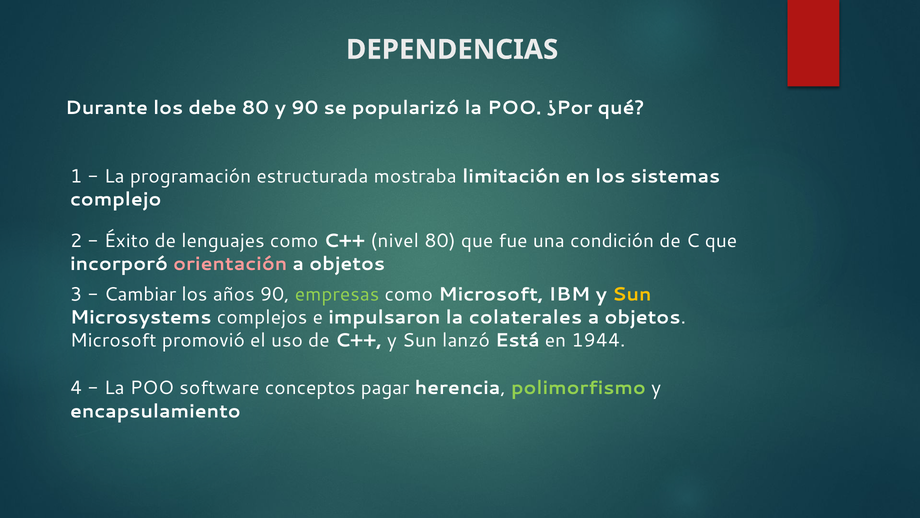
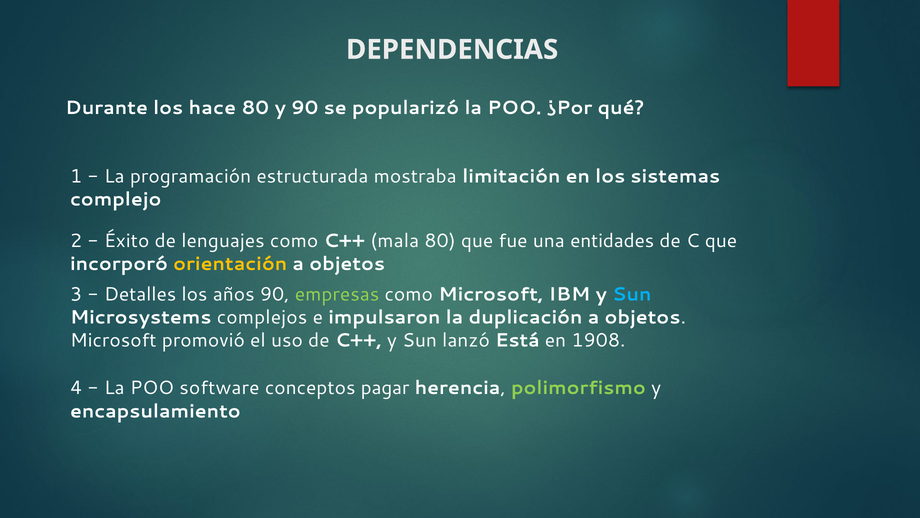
debe: debe -> hace
nivel: nivel -> mala
condición: condición -> entidades
orientación colour: pink -> yellow
Cambiar: Cambiar -> Detalles
Sun at (632, 294) colour: yellow -> light blue
colaterales: colaterales -> duplicación
1944: 1944 -> 1908
